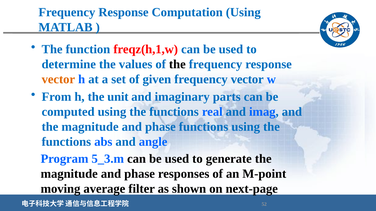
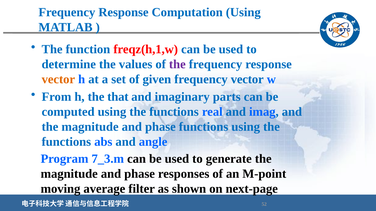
the at (177, 64) colour: black -> purple
unit: unit -> that
5_3.m: 5_3.m -> 7_3.m
